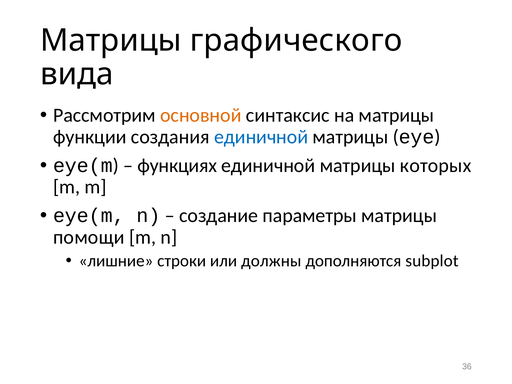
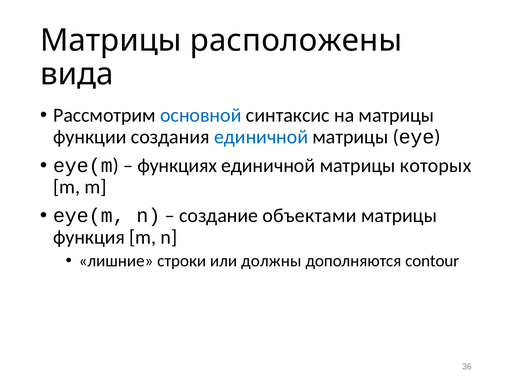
графического: графического -> расположены
основной colour: orange -> blue
параметры: параметры -> объектами
помощи: помощи -> функция
subplot: subplot -> contour
